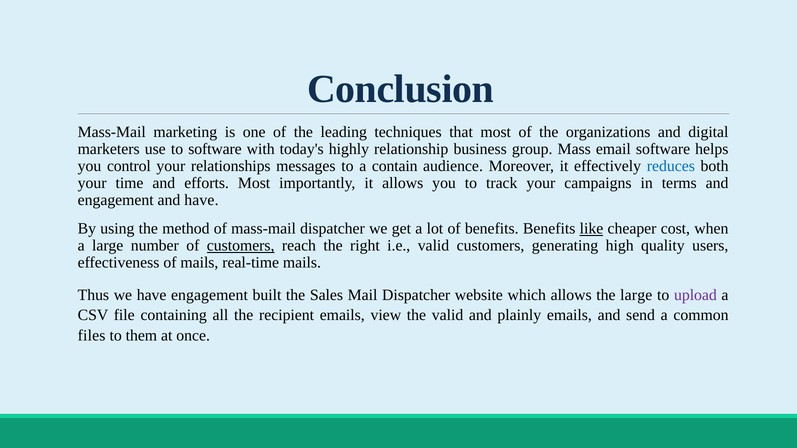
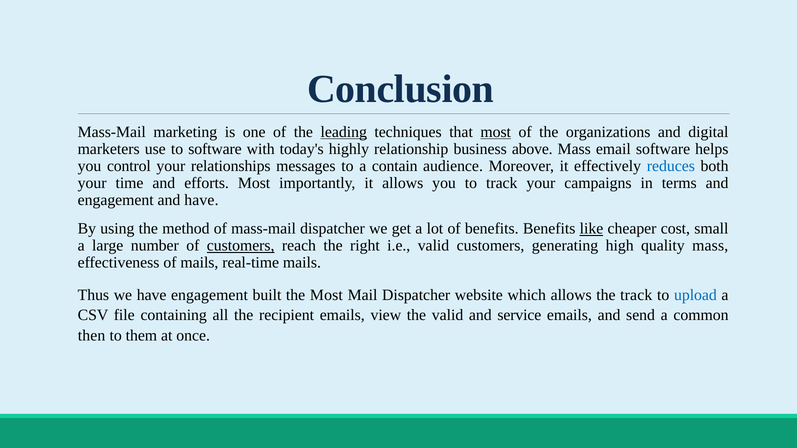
leading underline: none -> present
most at (496, 132) underline: none -> present
group: group -> above
when: when -> small
quality users: users -> mass
the Sales: Sales -> Most
the large: large -> track
upload colour: purple -> blue
plainly: plainly -> service
files: files -> then
